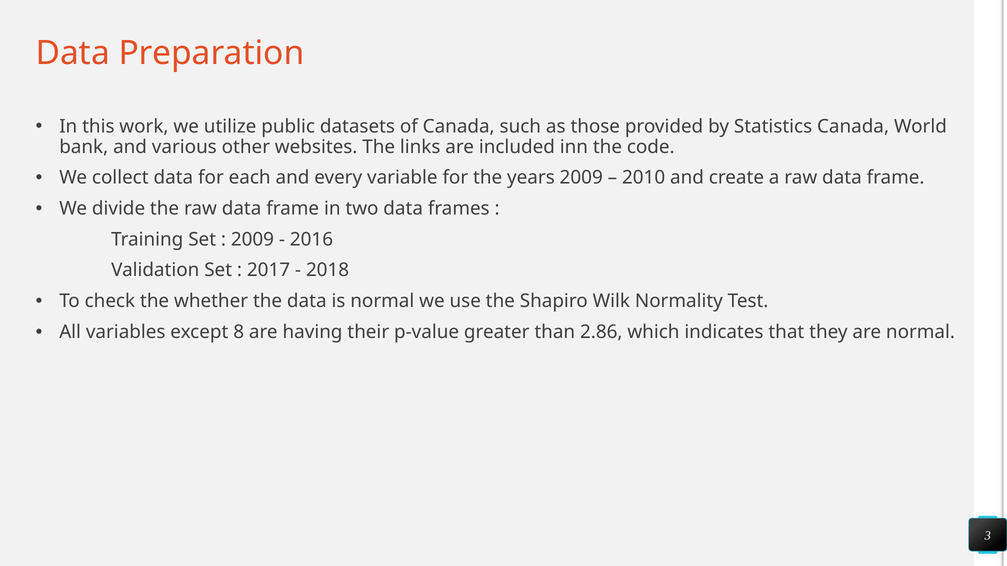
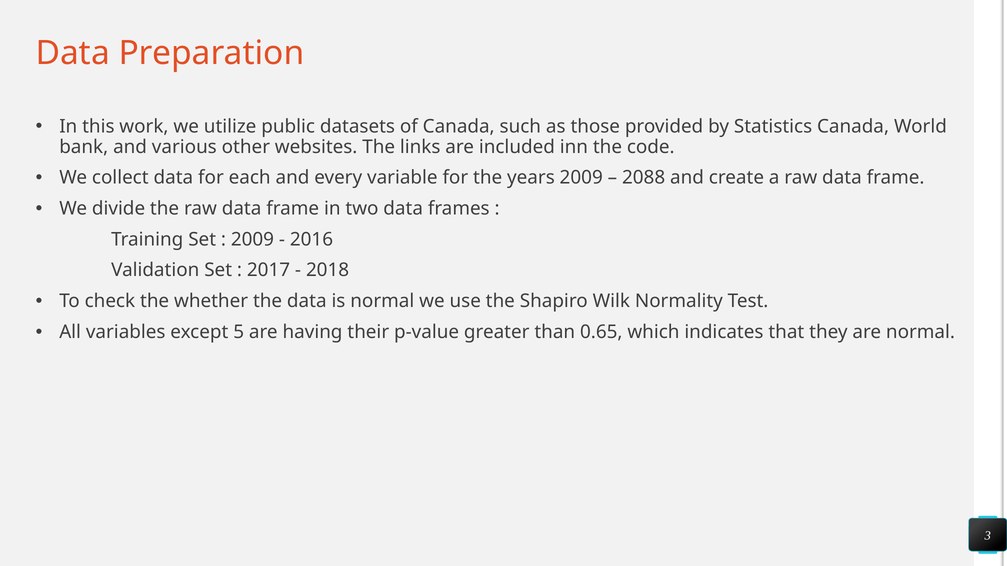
2010: 2010 -> 2088
8: 8 -> 5
2.86: 2.86 -> 0.65
